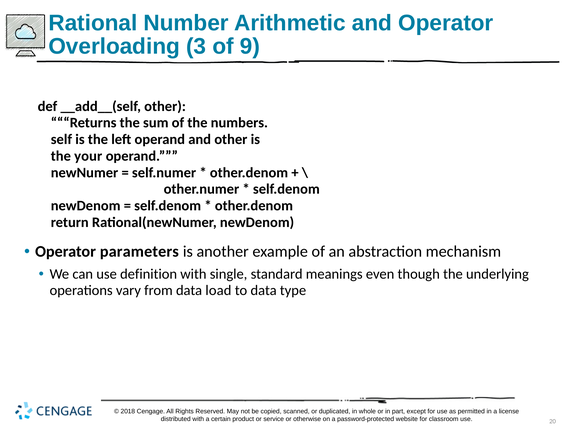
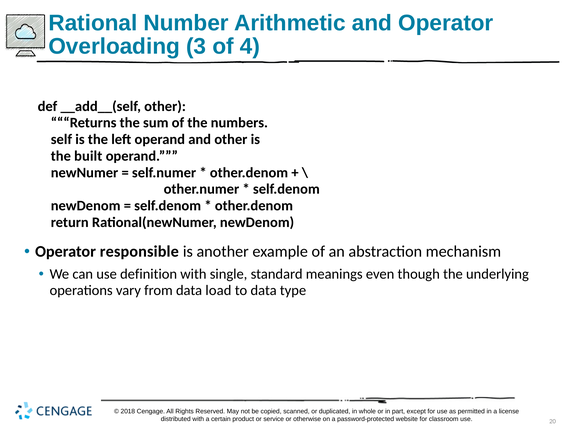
9: 9 -> 4
your: your -> built
parameters: parameters -> responsible
